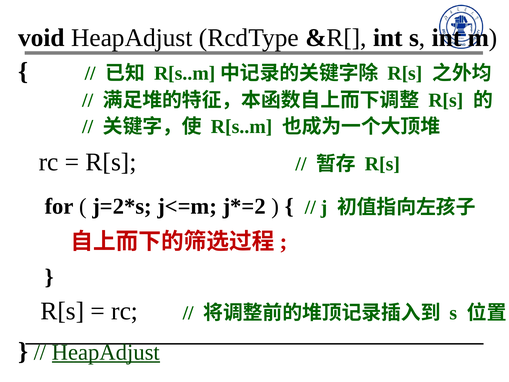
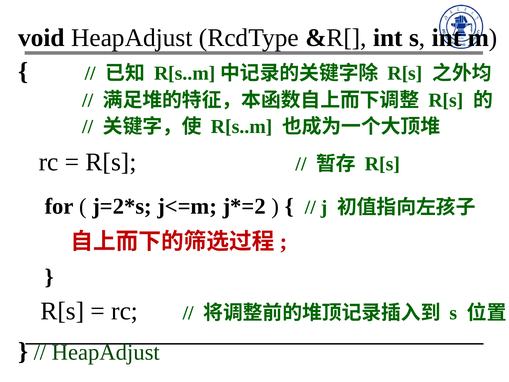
HeapAdjust at (106, 352) underline: present -> none
